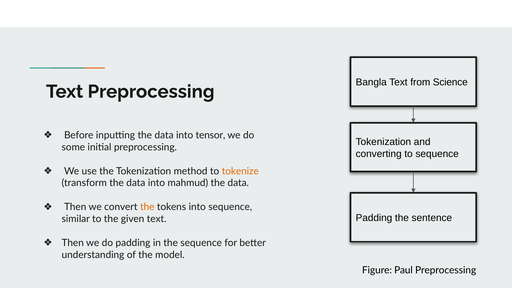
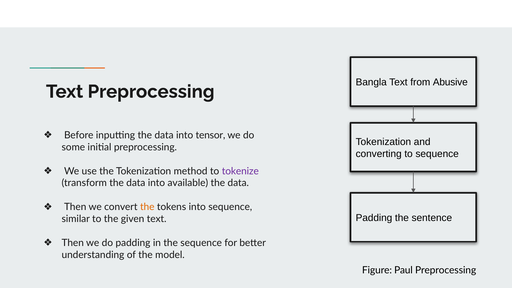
Science: Science -> Abusive
tokenize colour: orange -> purple
mahmud: mahmud -> available
